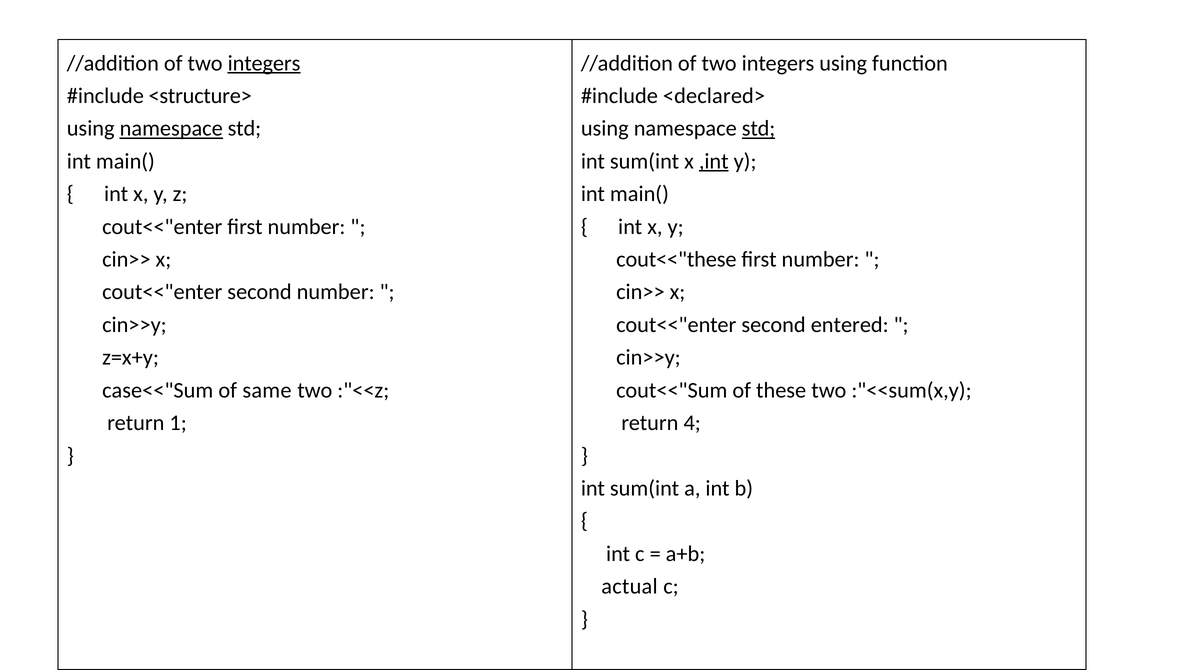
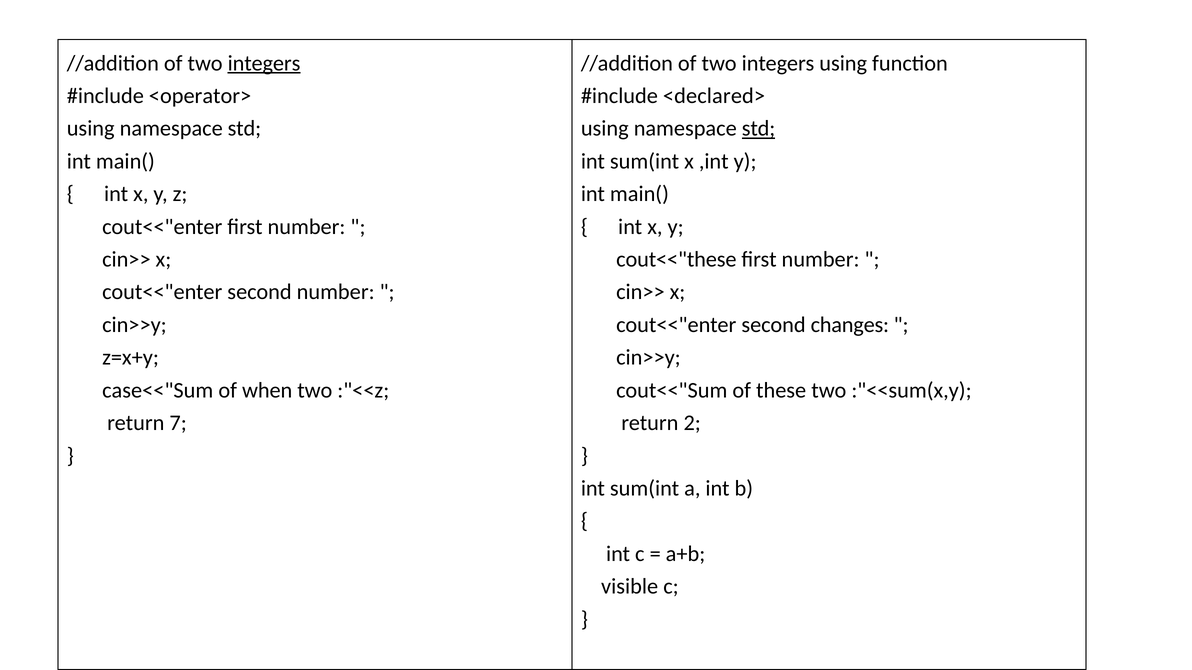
<structure>: <structure> -> <operator>
namespace at (171, 129) underline: present -> none
,int underline: present -> none
entered: entered -> changes
same: same -> when
1: 1 -> 7
4: 4 -> 2
actual: actual -> visible
